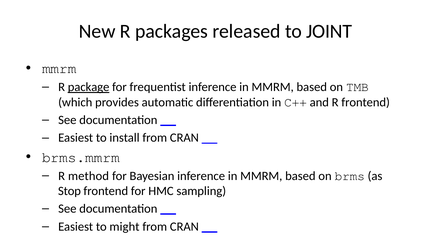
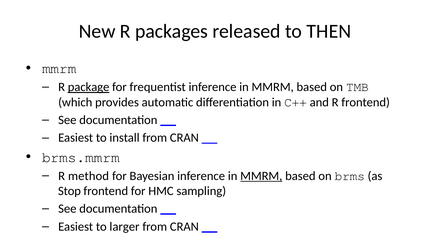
JOINT: JOINT -> THEN
MMRM at (261, 175) underline: none -> present
might: might -> larger
